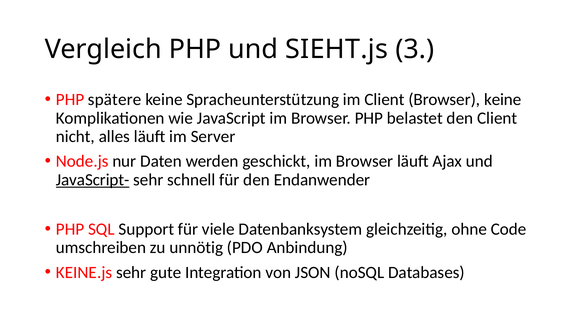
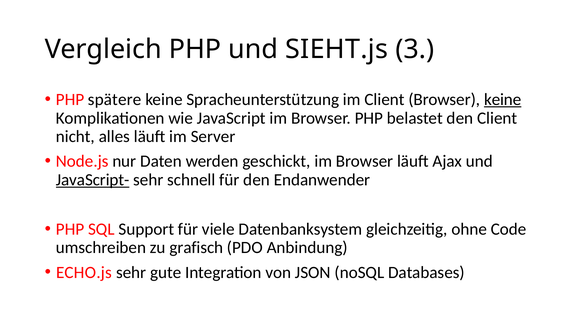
keine at (503, 99) underline: none -> present
unnötig: unnötig -> grafisch
KEINE.js: KEINE.js -> ECHO.js
